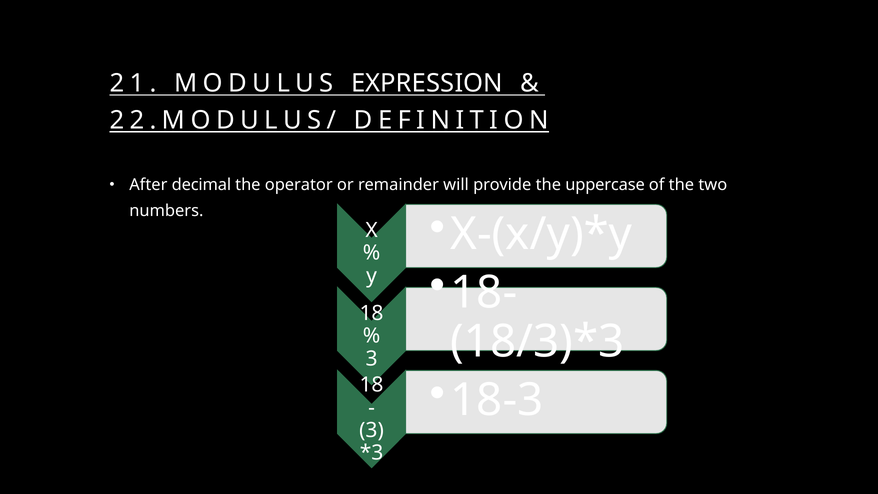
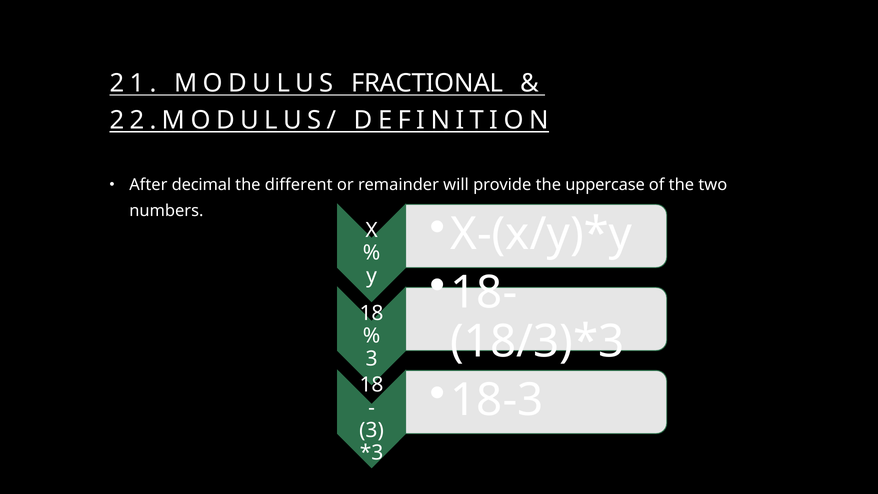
EXPRESSION: EXPRESSION -> FRACTIONAL
operator: operator -> different
